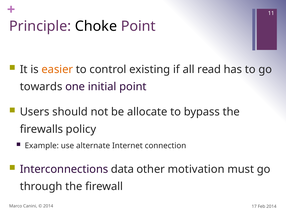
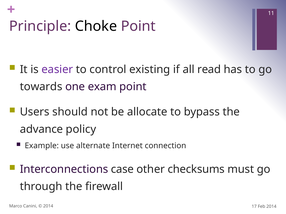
easier colour: orange -> purple
initial: initial -> exam
firewalls: firewalls -> advance
data: data -> case
motivation: motivation -> checksums
